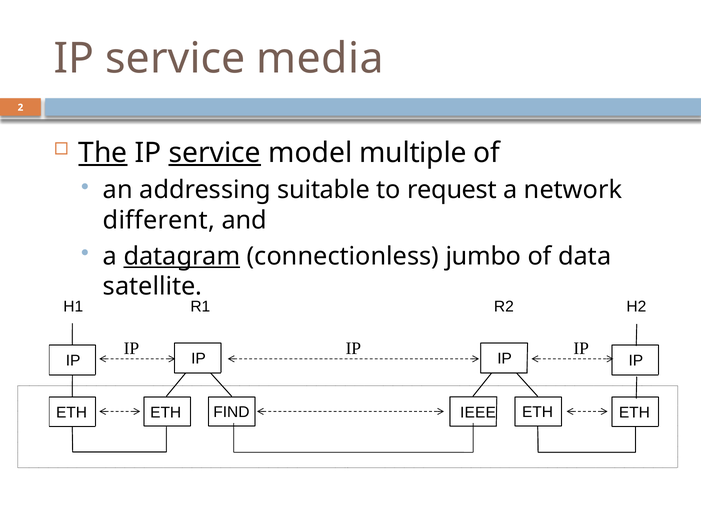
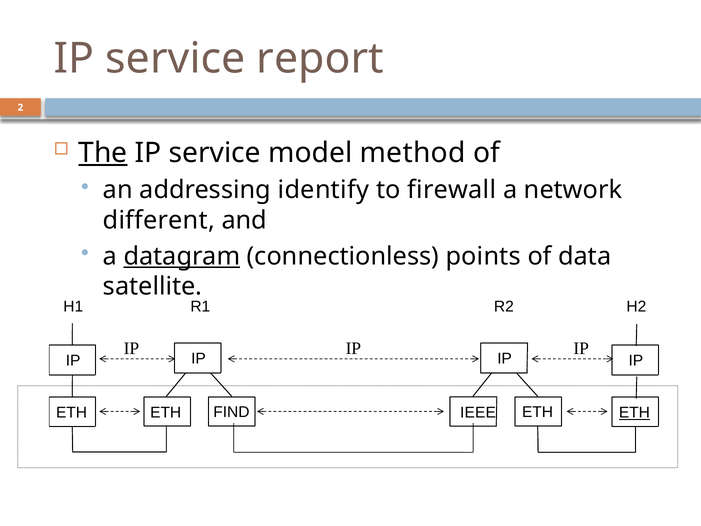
media: media -> report
service at (215, 153) underline: present -> none
multiple: multiple -> method
suitable: suitable -> identify
request: request -> firewall
jumbo: jumbo -> points
ETH at (634, 413) underline: none -> present
